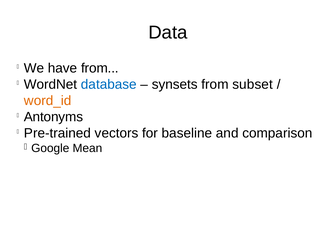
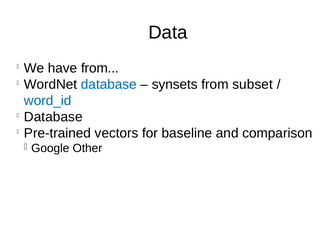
word_id colour: orange -> blue
Antonyms at (53, 117): Antonyms -> Database
Mean: Mean -> Other
